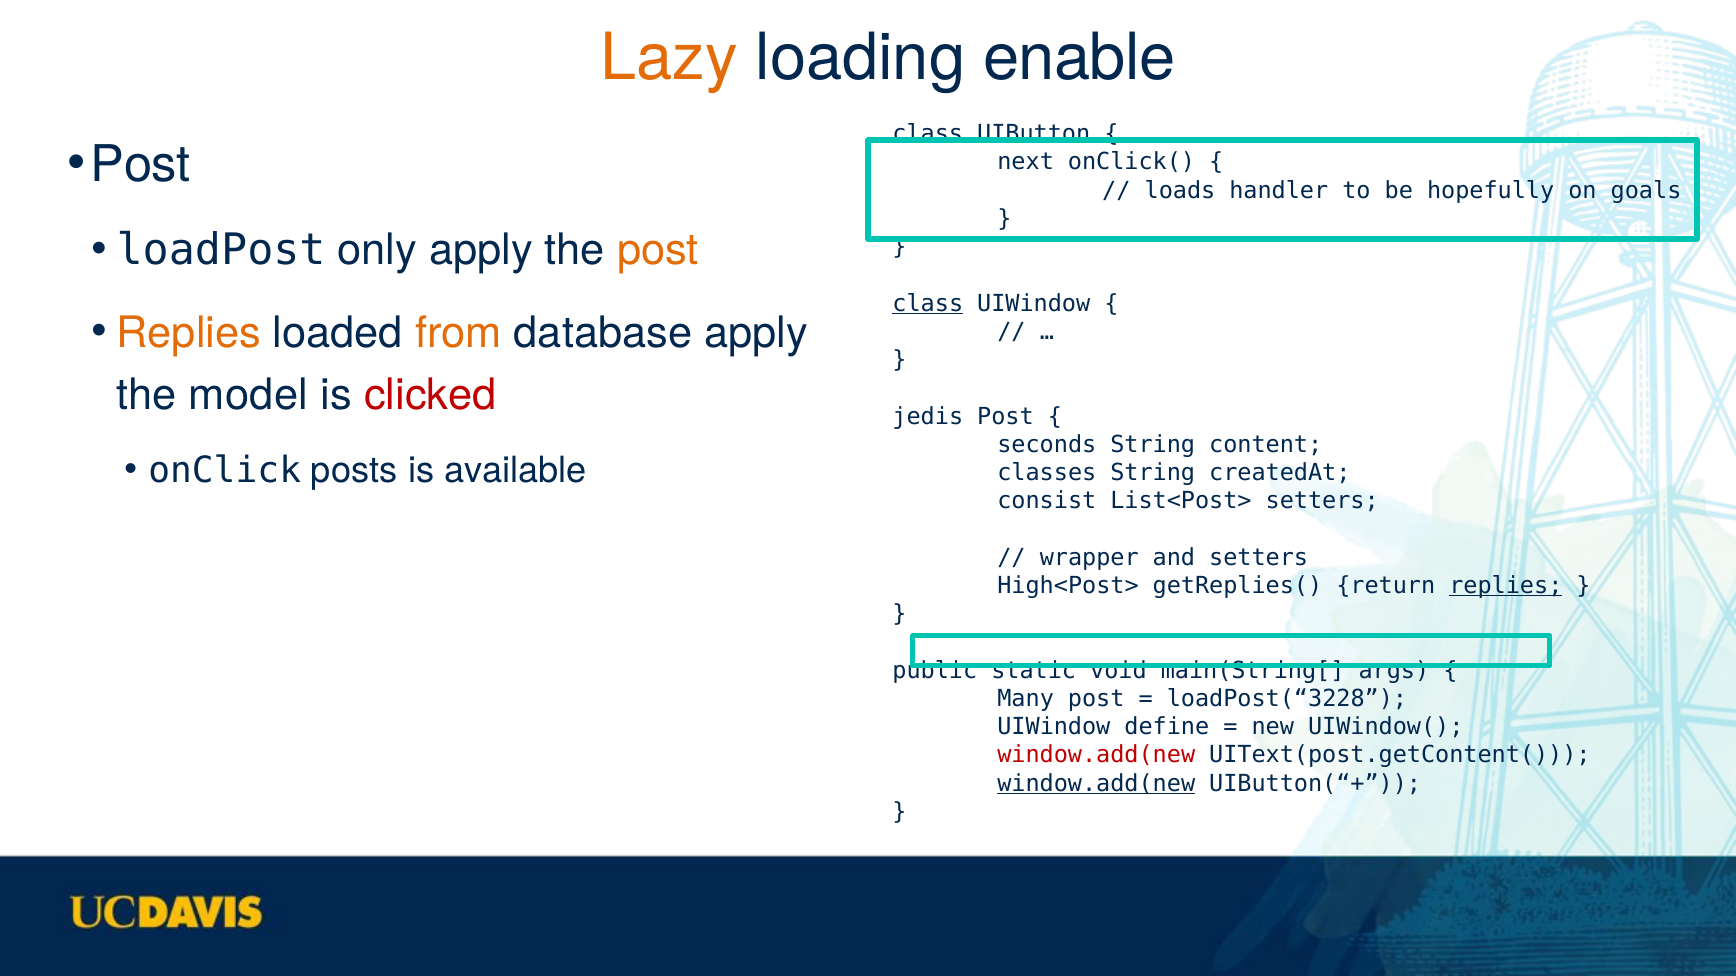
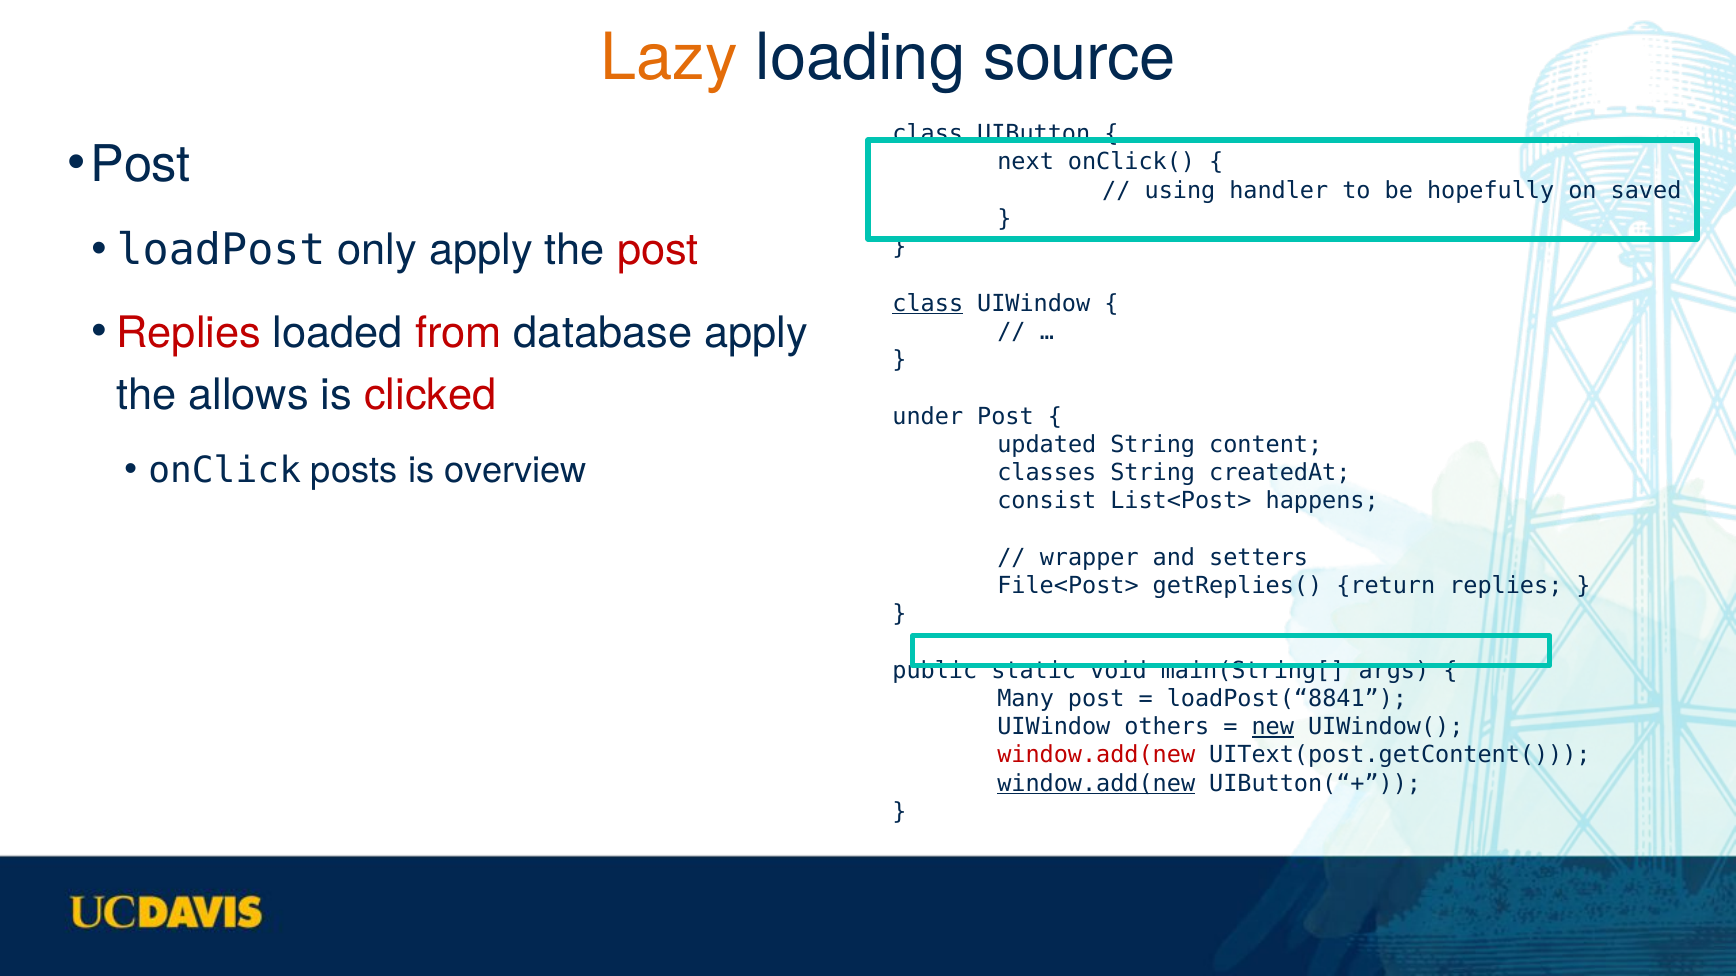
enable: enable -> source
loads: loads -> using
goals: goals -> saved
post at (658, 251) colour: orange -> red
Replies at (189, 333) colour: orange -> red
from colour: orange -> red
model: model -> allows
jedis: jedis -> under
seconds: seconds -> updated
available: available -> overview
List<Post> setters: setters -> happens
High<Post>: High<Post> -> File<Post>
replies at (1506, 586) underline: present -> none
loadPost(“3228: loadPost(“3228 -> loadPost(“8841
define: define -> others
new underline: none -> present
